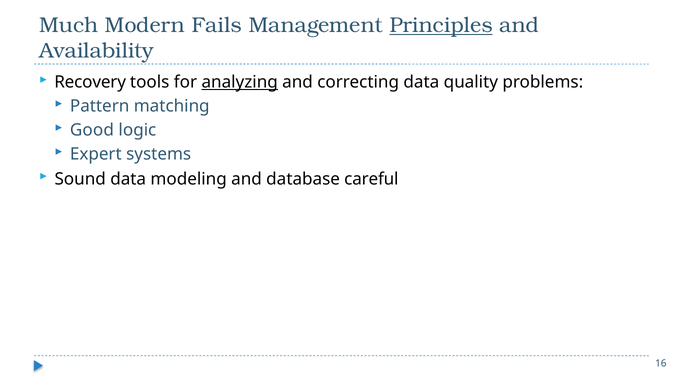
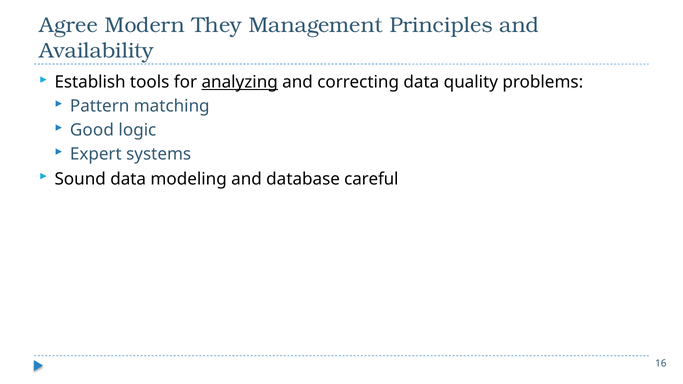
Much: Much -> Agree
Fails: Fails -> They
Principles underline: present -> none
Recovery: Recovery -> Establish
